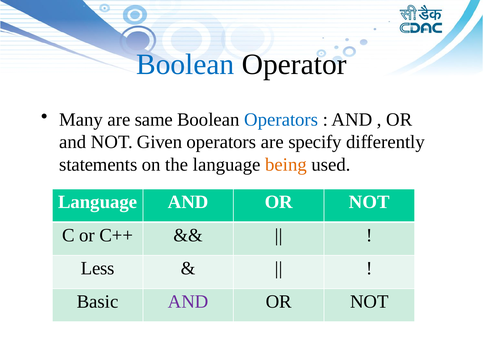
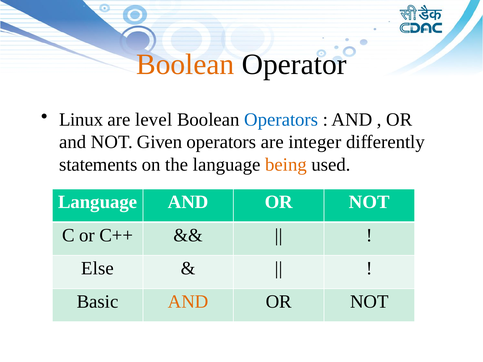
Boolean at (185, 64) colour: blue -> orange
Many: Many -> Linux
same: same -> level
specify: specify -> integer
Less: Less -> Else
AND at (188, 302) colour: purple -> orange
